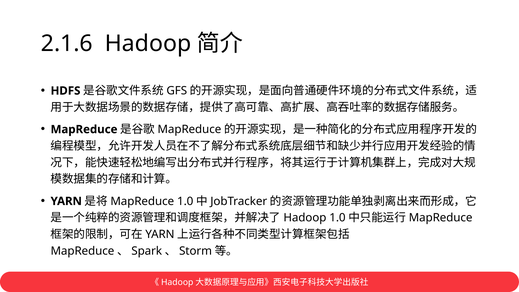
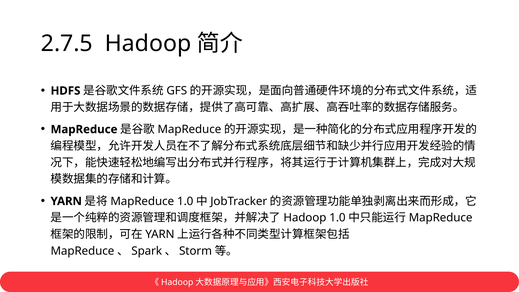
2.1.6: 2.1.6 -> 2.7.5
